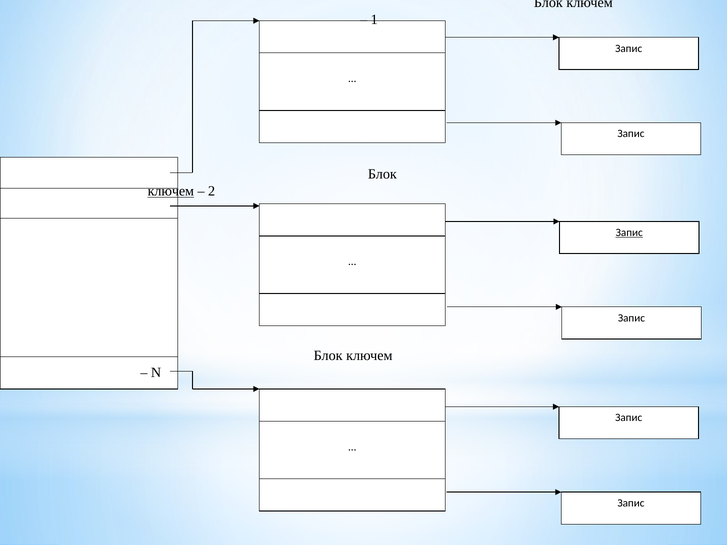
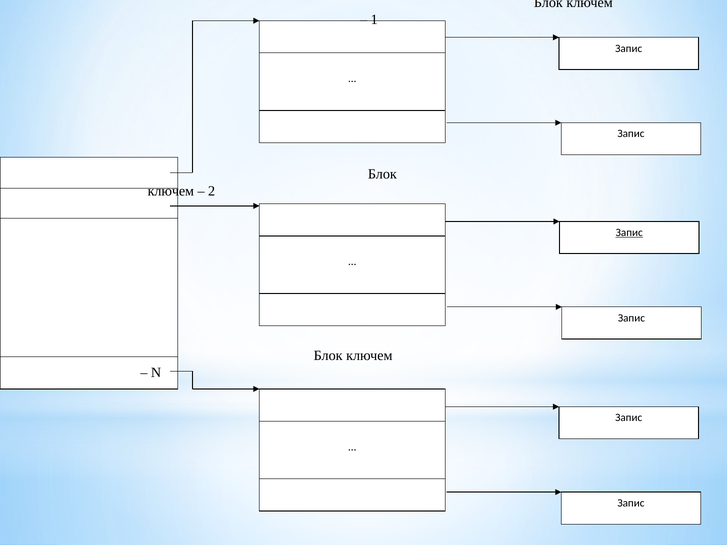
ключем at (171, 191) underline: present -> none
